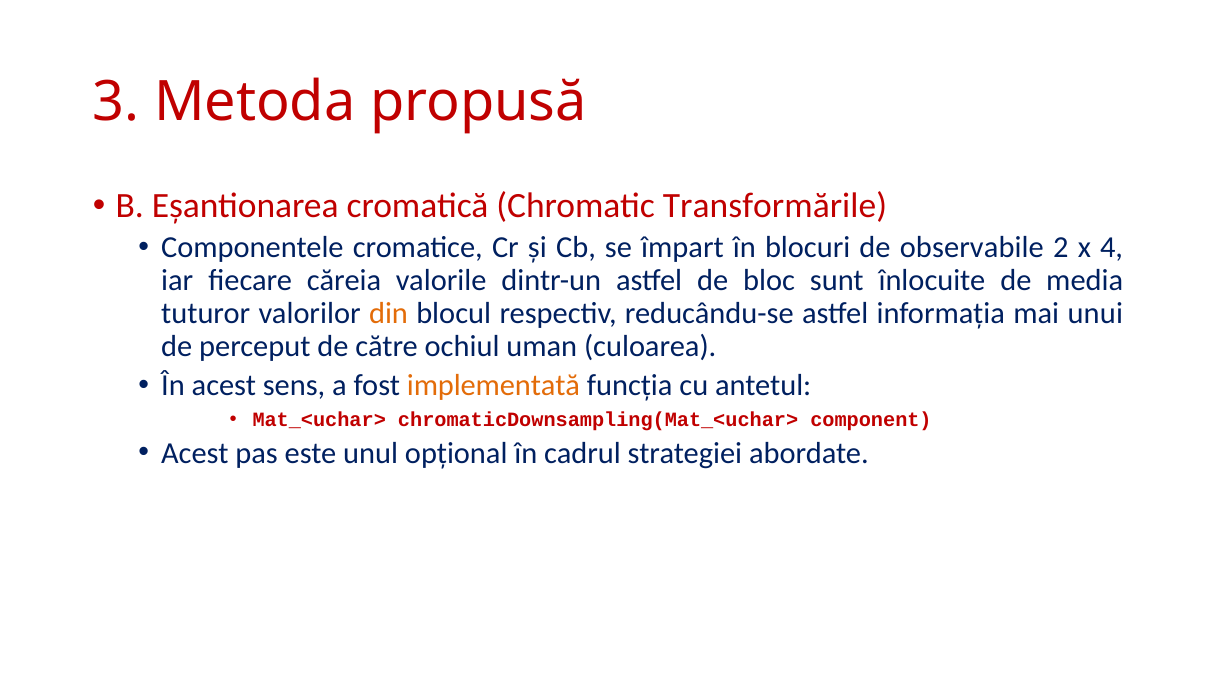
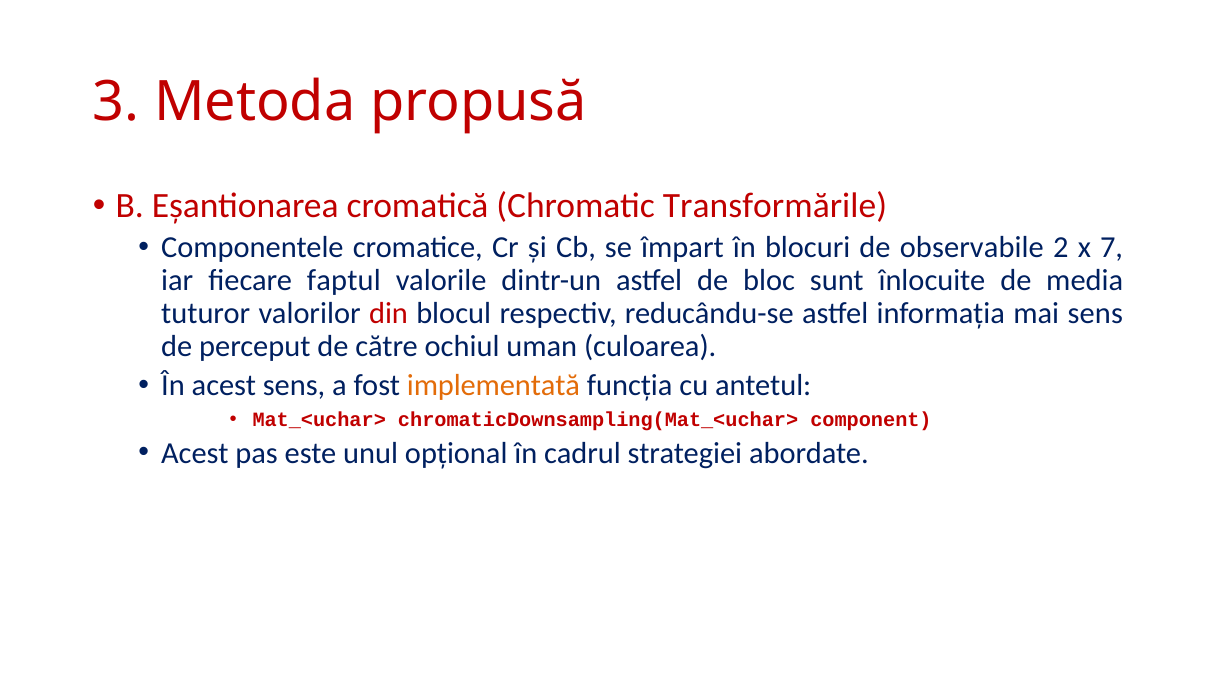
4: 4 -> 7
căreia: căreia -> faptul
din colour: orange -> red
mai unui: unui -> sens
